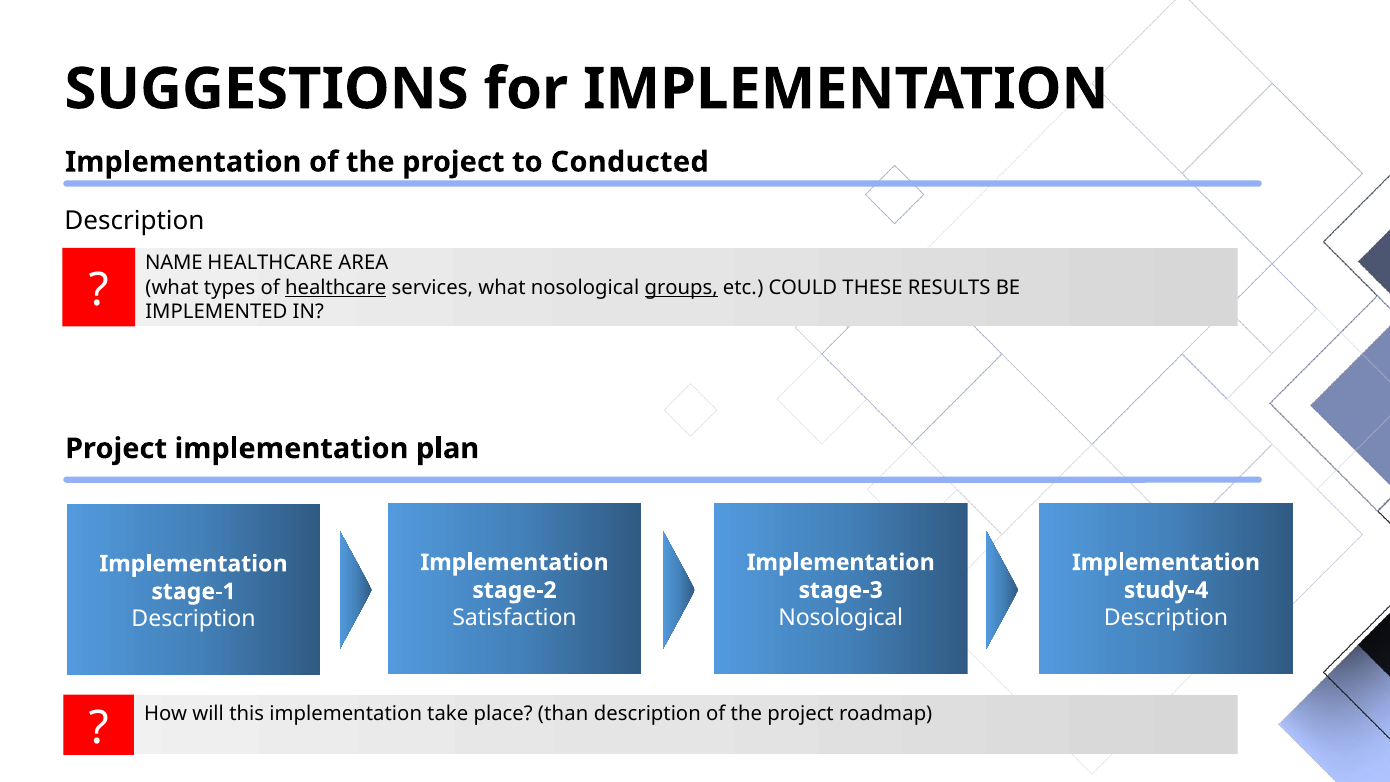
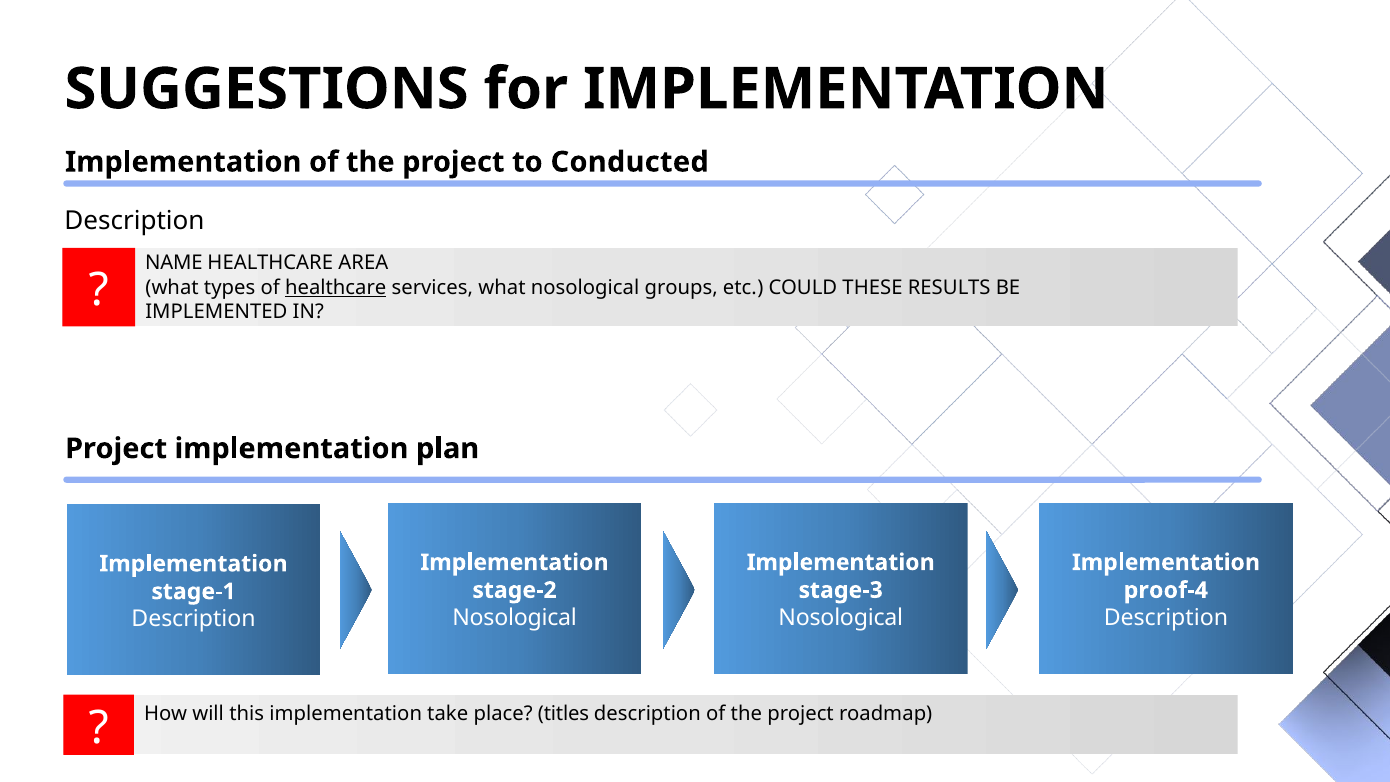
groups underline: present -> none
study-4: study-4 -> proof-4
Satisfaction at (515, 618): Satisfaction -> Nosological
than: than -> titles
